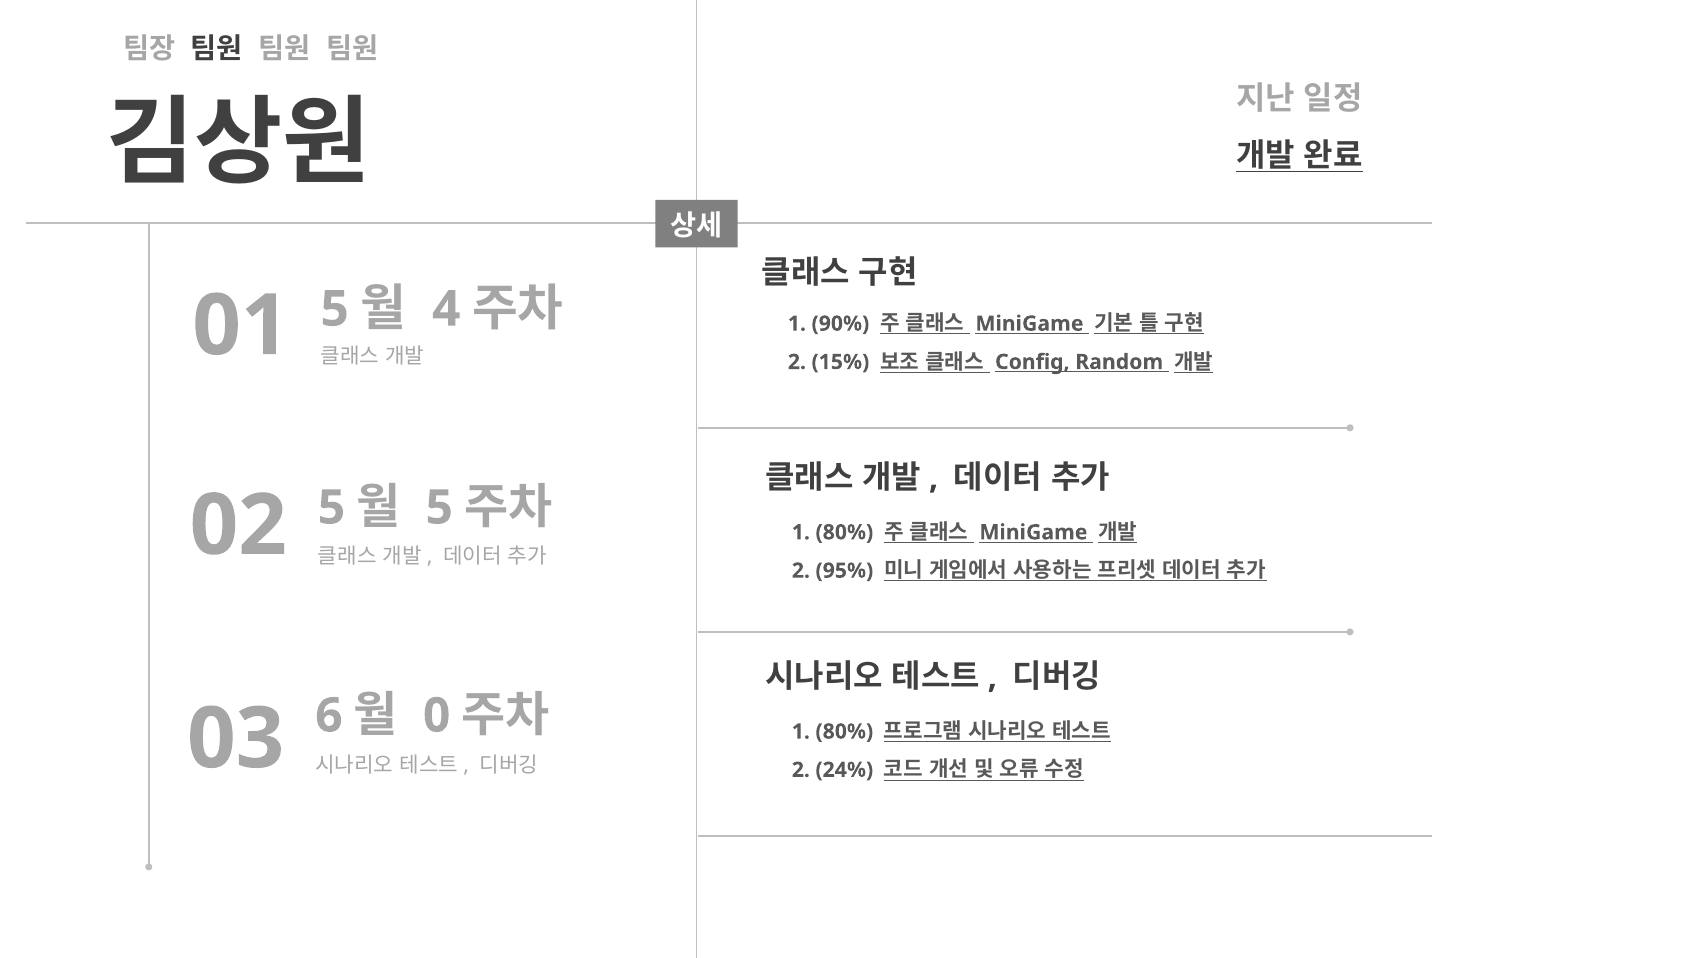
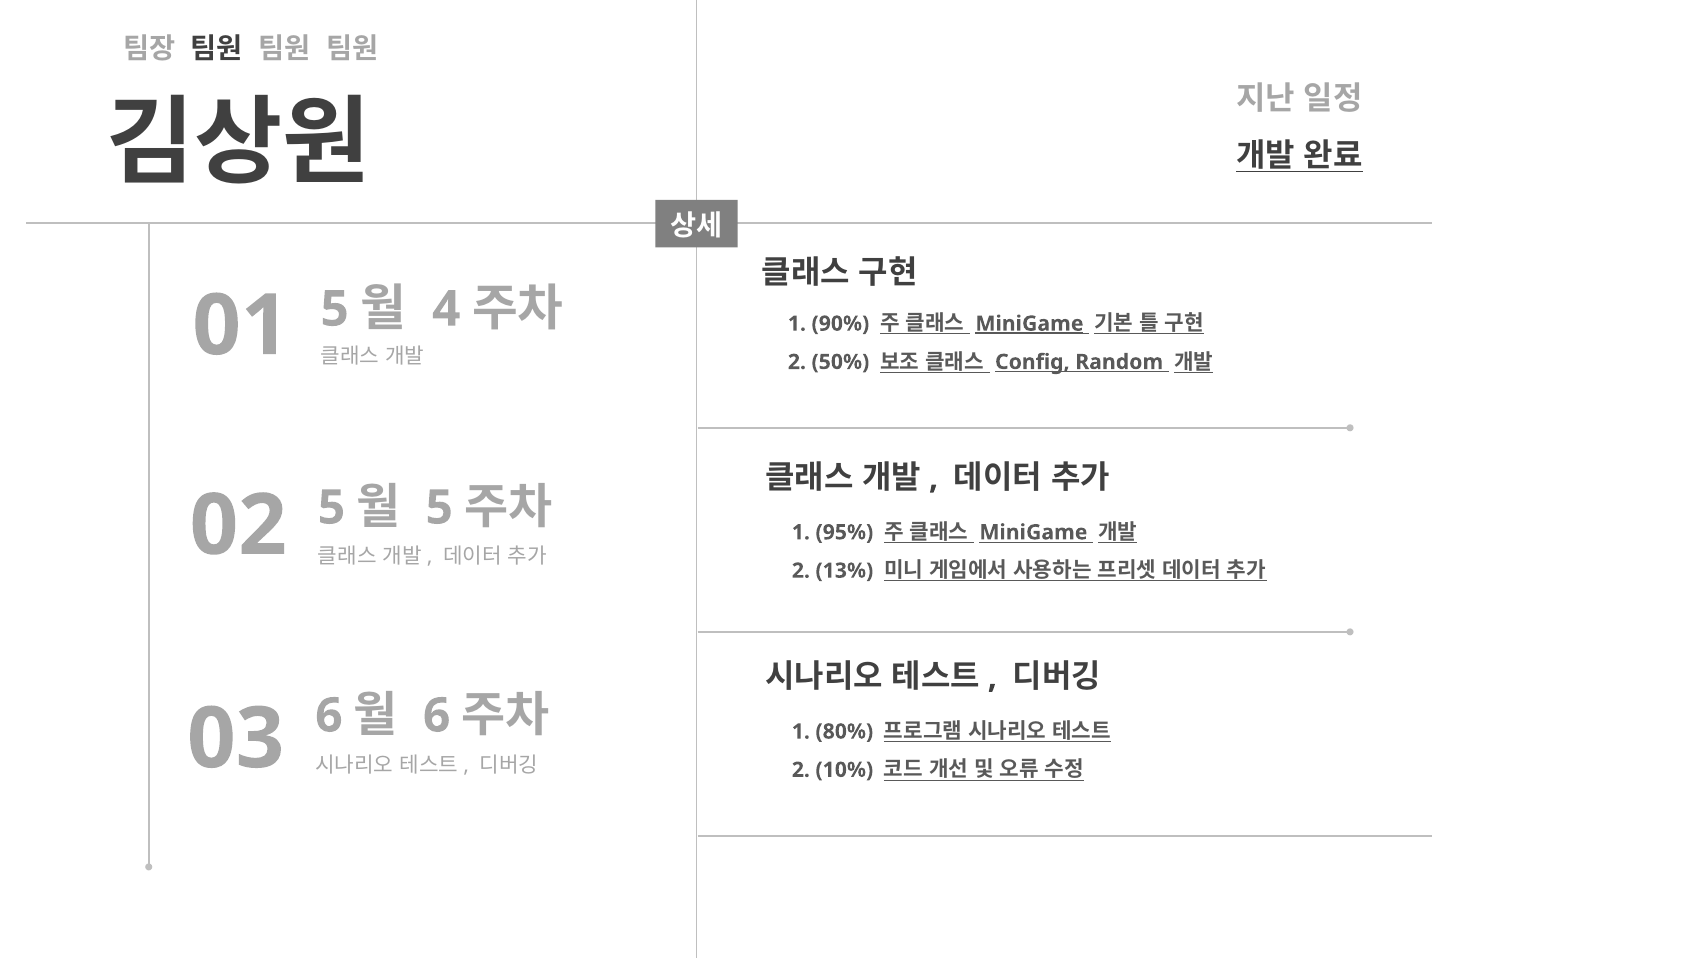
MiniGame at (1029, 324) underline: none -> present
15%: 15% -> 50%
80% at (844, 533): 80% -> 95%
95%: 95% -> 13%
0 at (437, 716): 0 -> 6
24%: 24% -> 10%
